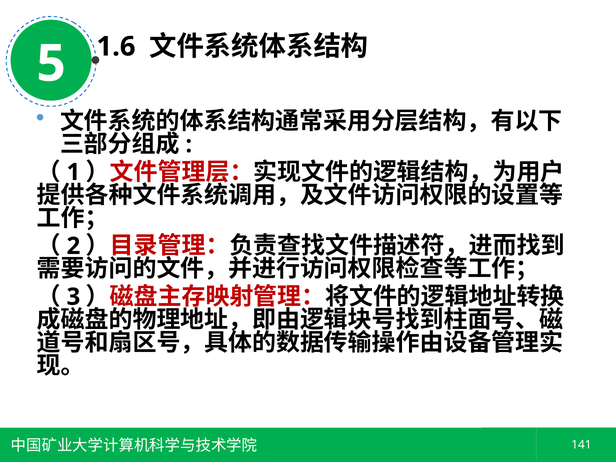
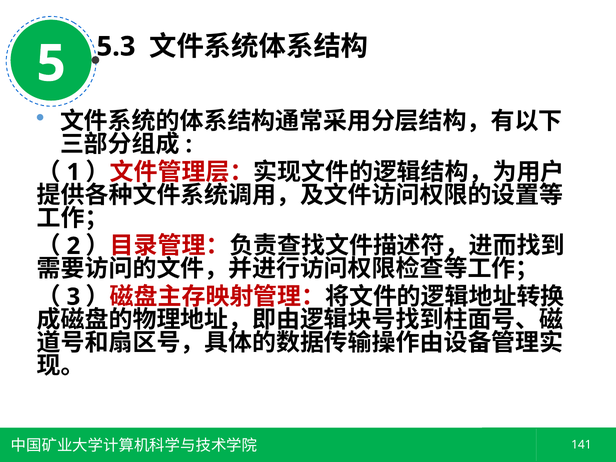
1.6: 1.6 -> 5.3
